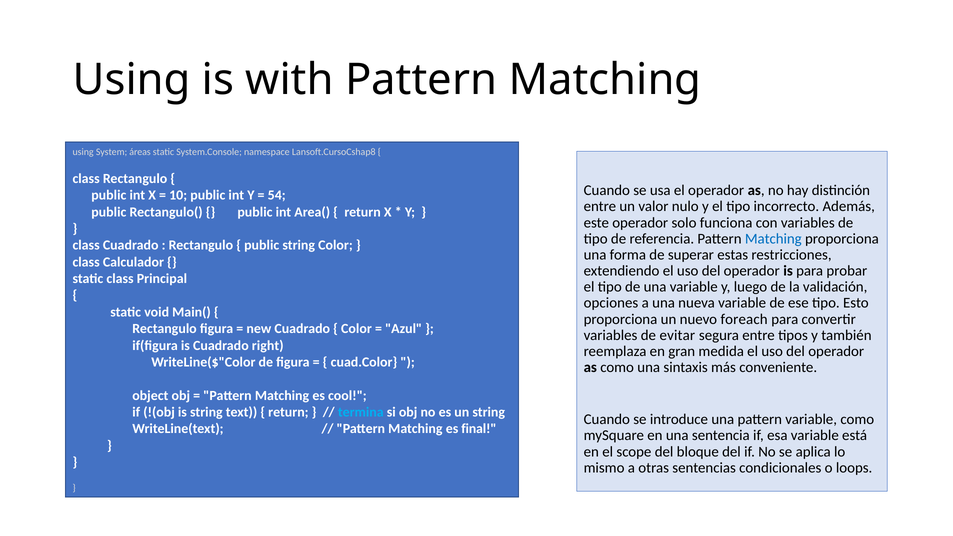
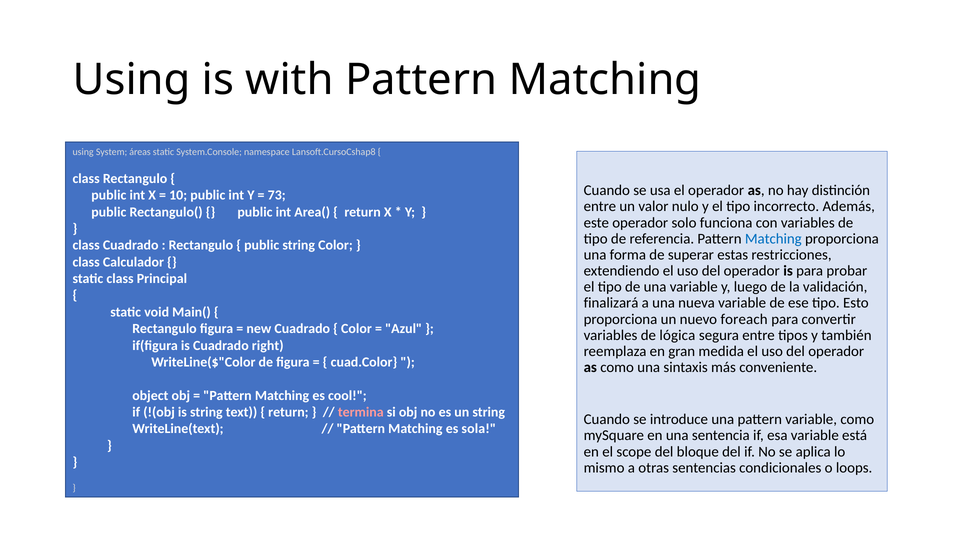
54: 54 -> 73
opciones: opciones -> finalizará
evitar: evitar -> lógica
termina colour: light blue -> pink
final: final -> sola
